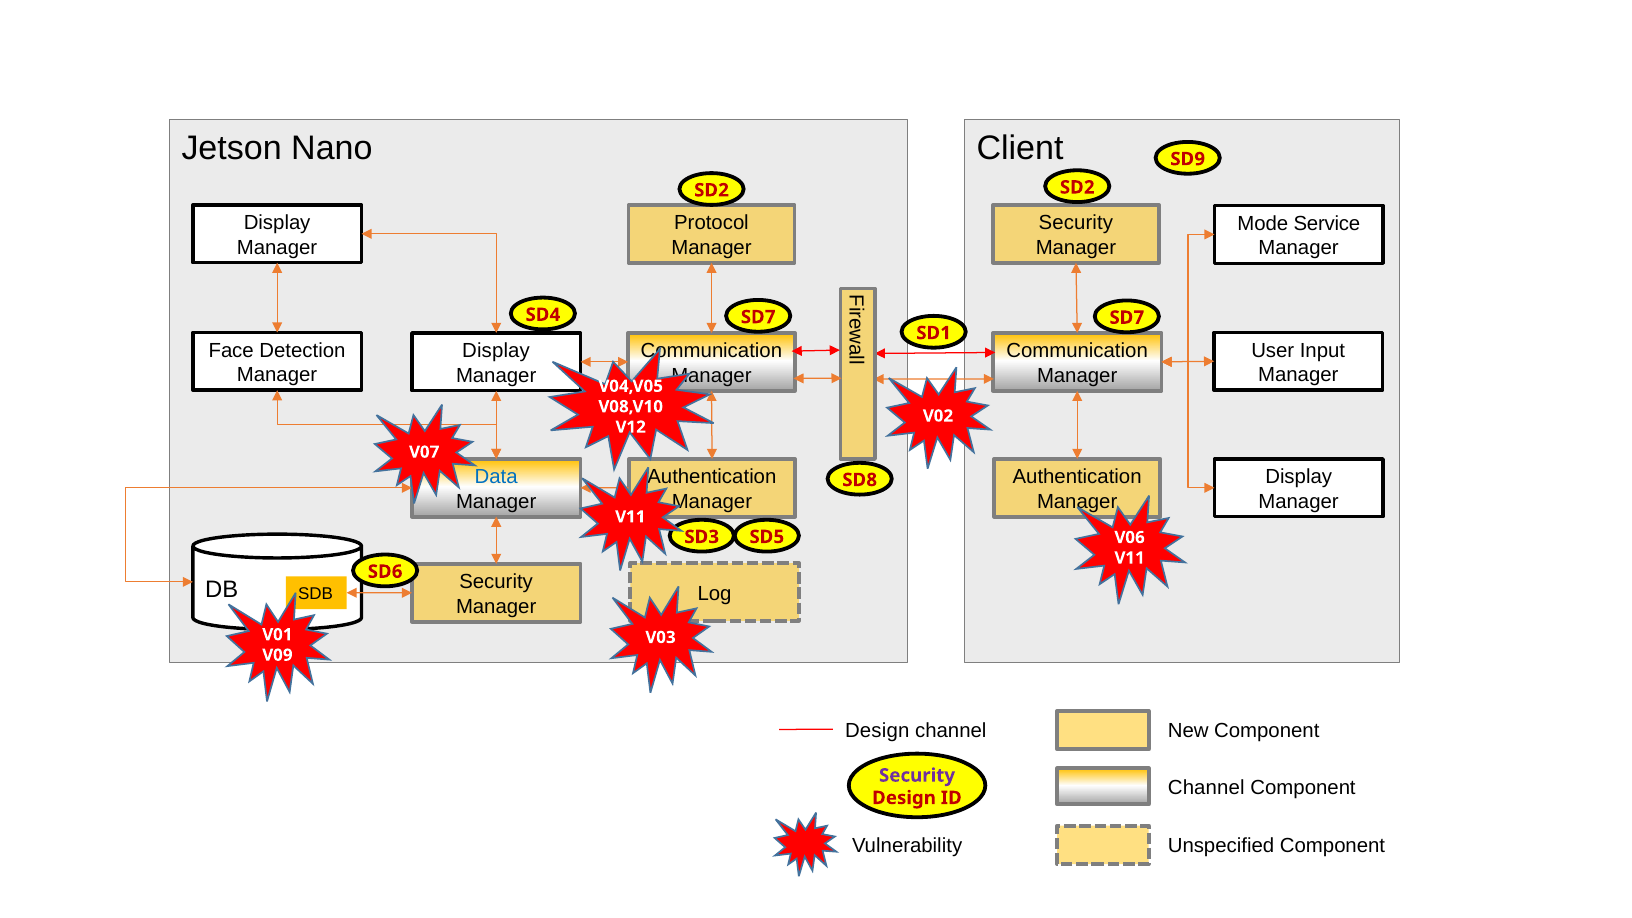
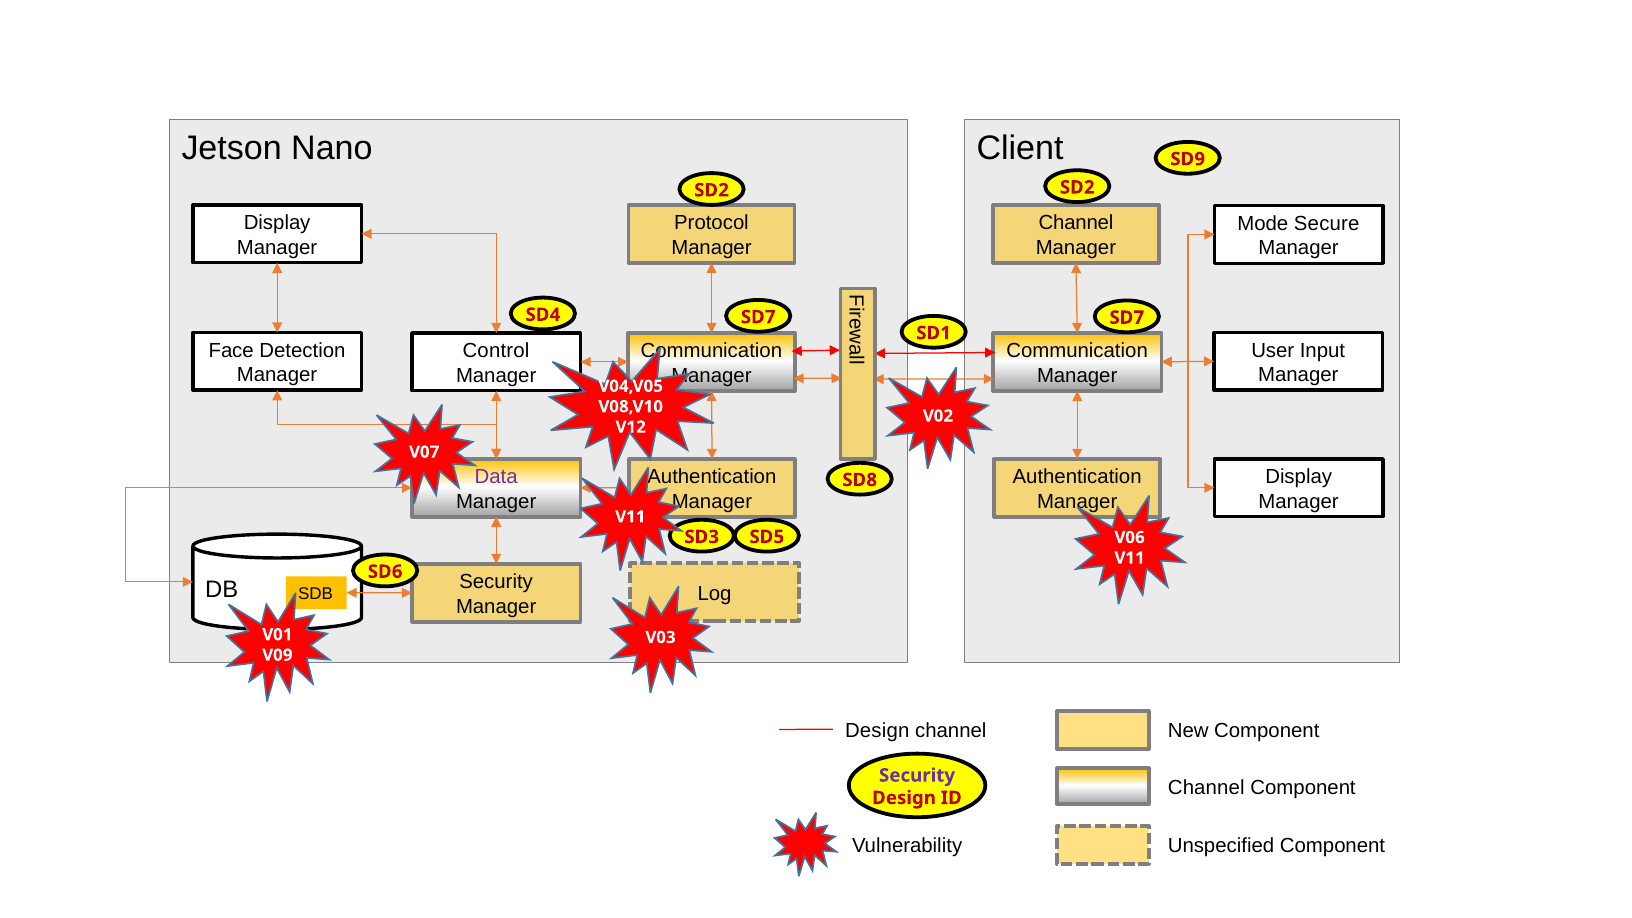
Security at (1076, 223): Security -> Channel
Service: Service -> Secure
Display at (496, 351): Display -> Control
Data colour: blue -> purple
